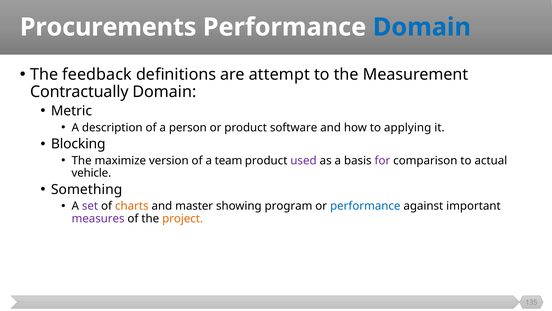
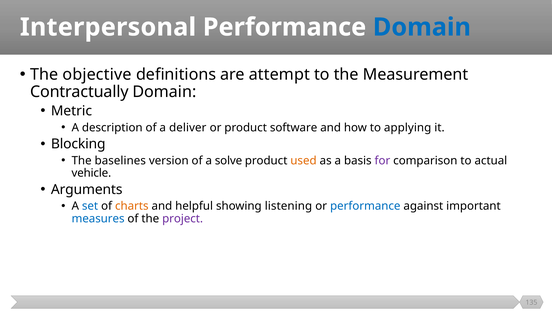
Procurements: Procurements -> Interpersonal
feedback: feedback -> objective
person: person -> deliver
maximize: maximize -> baselines
team: team -> solve
used colour: purple -> orange
Something: Something -> Arguments
set colour: purple -> blue
master: master -> helpful
program: program -> listening
measures colour: purple -> blue
project colour: orange -> purple
